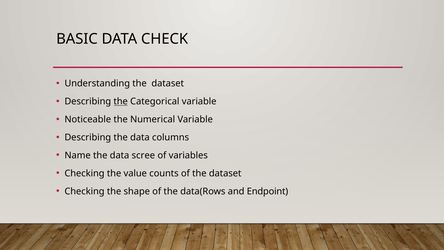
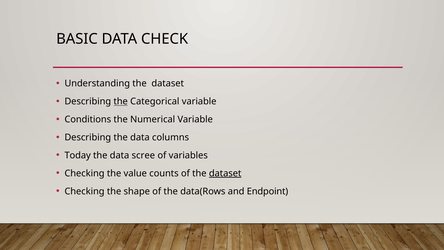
Noticeable: Noticeable -> Conditions
Name: Name -> Today
dataset at (225, 173) underline: none -> present
